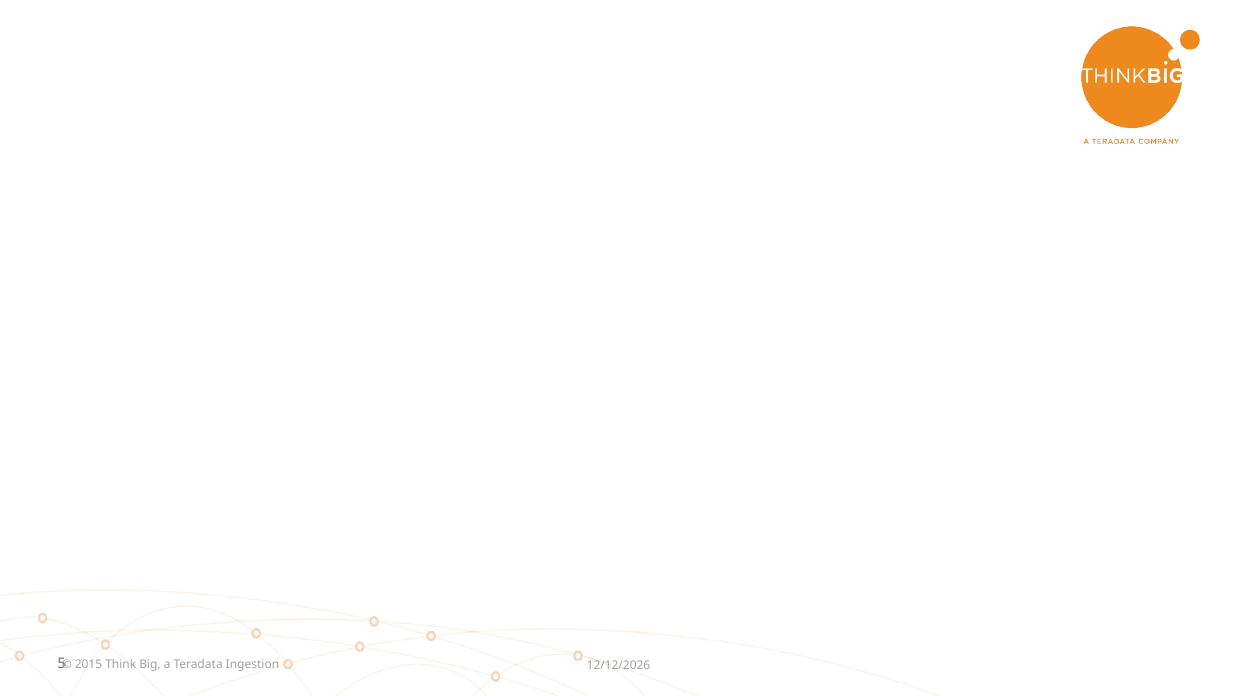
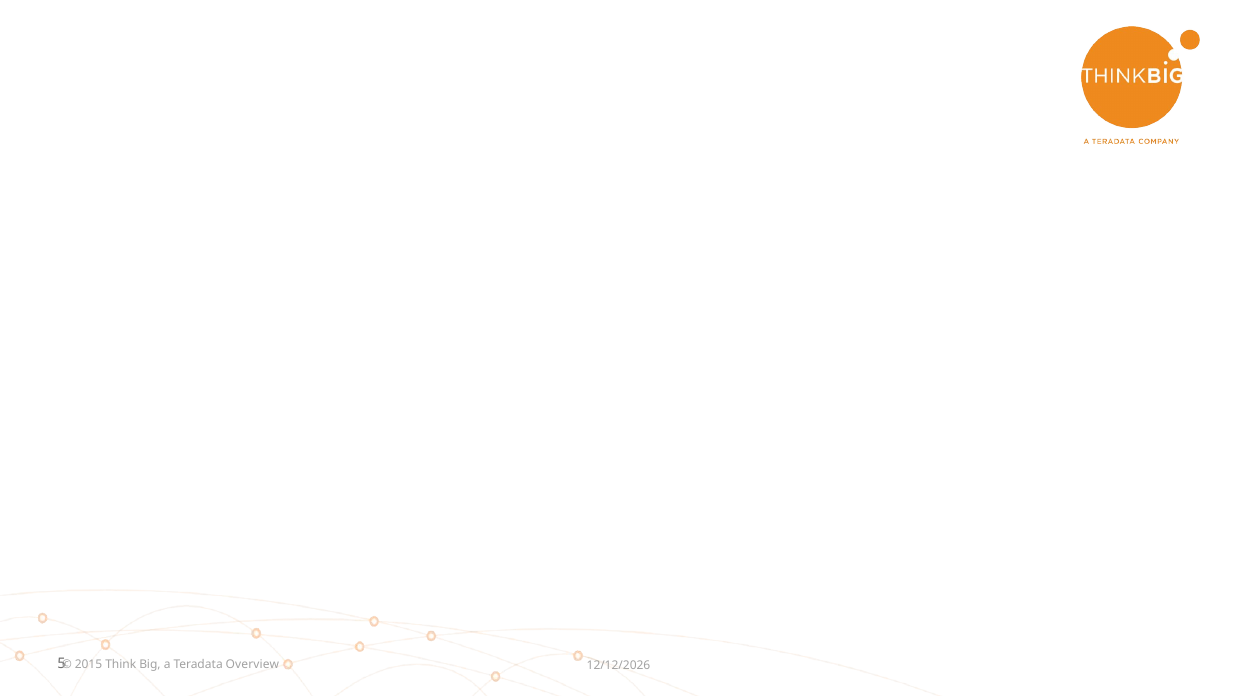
Ingestion: Ingestion -> Overview
